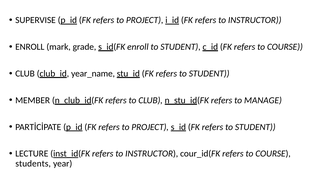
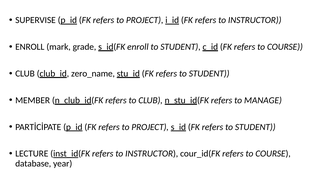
year_name: year_name -> zero_name
students: students -> database
